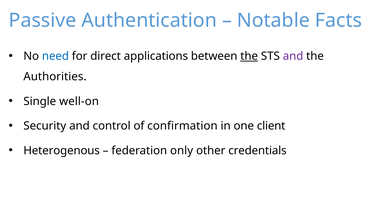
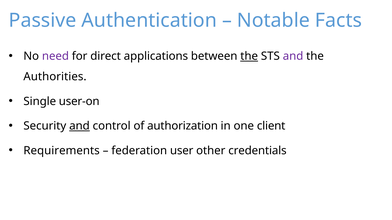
need colour: blue -> purple
well-on: well-on -> user-on
and at (79, 126) underline: none -> present
confirmation: confirmation -> authorization
Heterogenous: Heterogenous -> Requirements
only: only -> user
